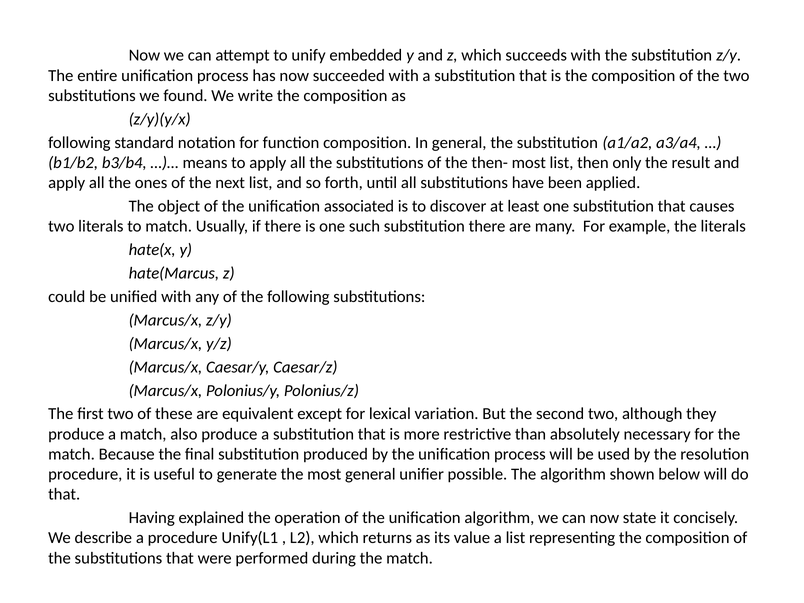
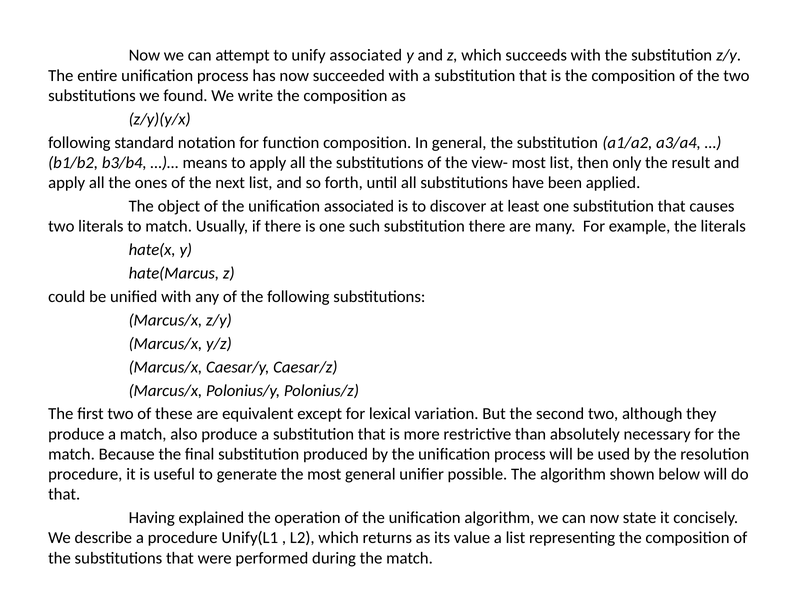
unify embedded: embedded -> associated
then-: then- -> view-
